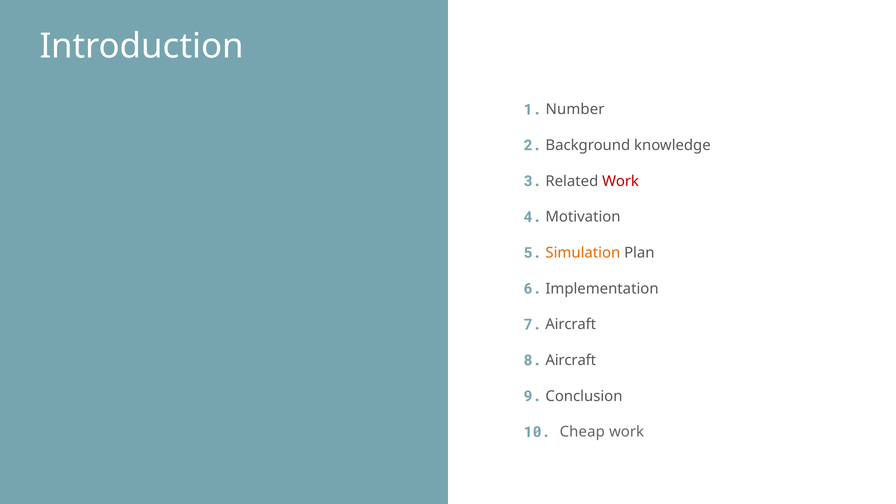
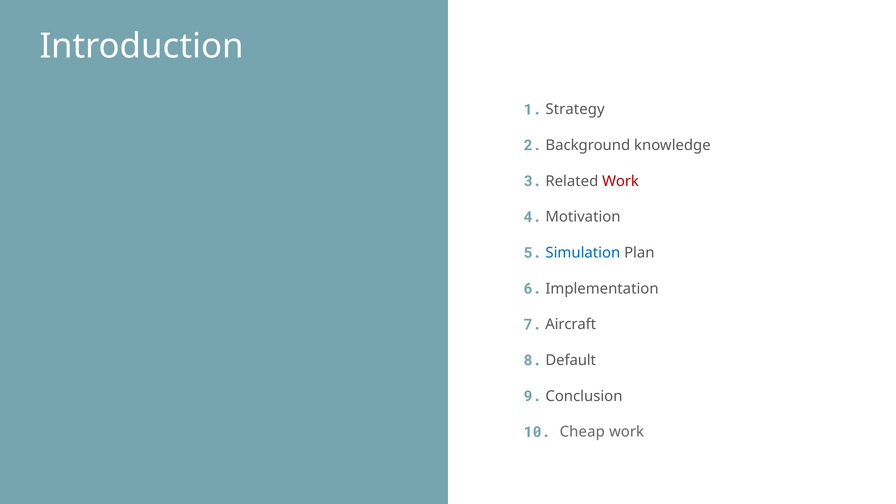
Number: Number -> Strategy
Simulation colour: orange -> blue
8 Aircraft: Aircraft -> Default
